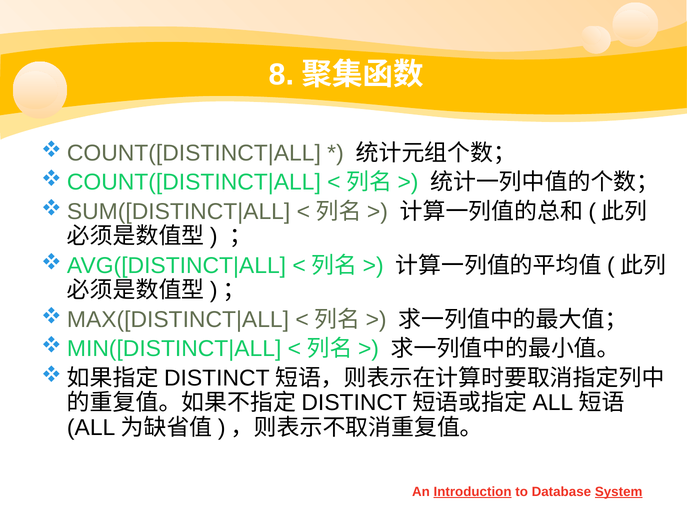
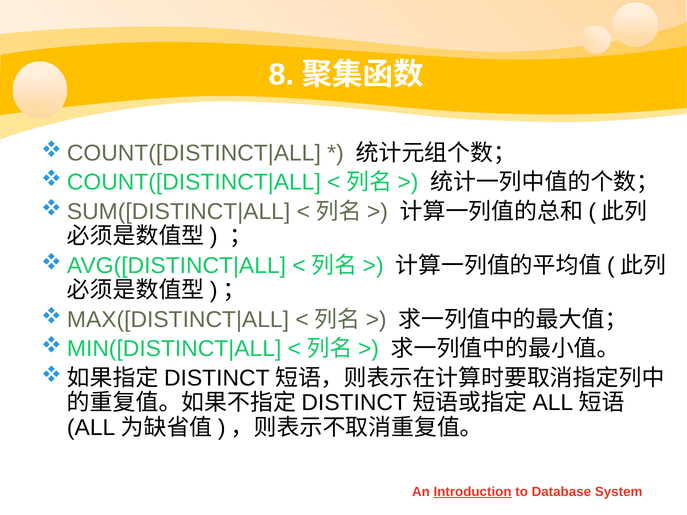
System underline: present -> none
